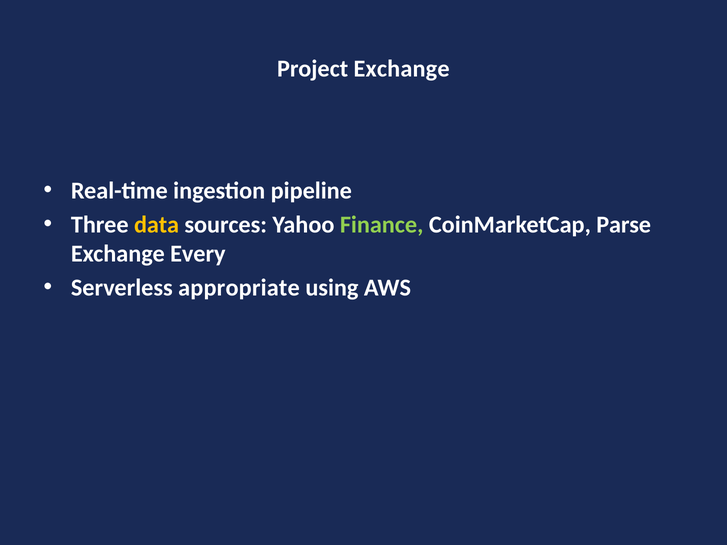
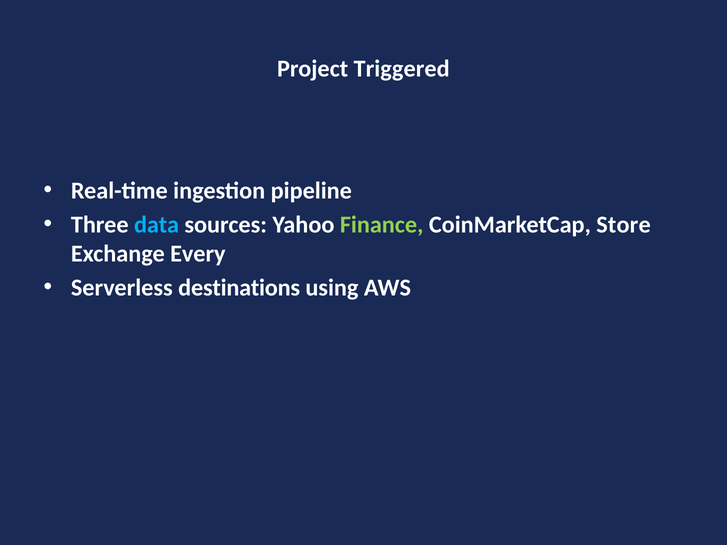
Project Exchange: Exchange -> Triggered
data colour: yellow -> light blue
Parse: Parse -> Store
appropriate: appropriate -> destinations
